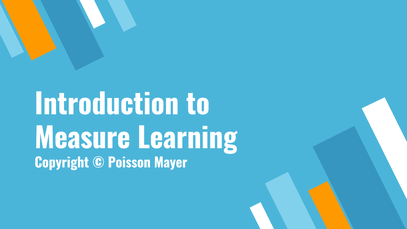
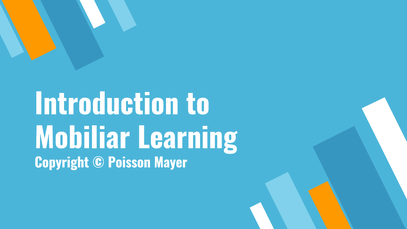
Measure: Measure -> Mobiliar
